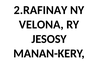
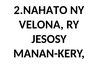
2.RAFINAY: 2.RAFINAY -> 2.NAHATO
